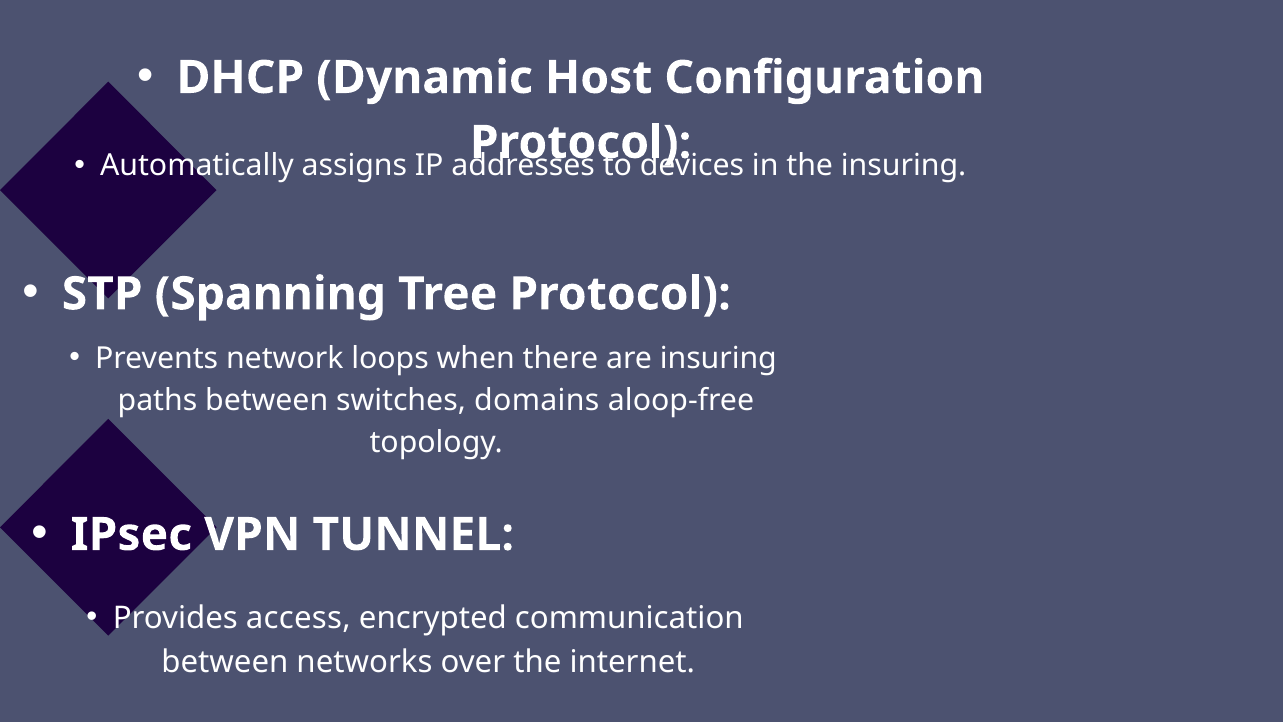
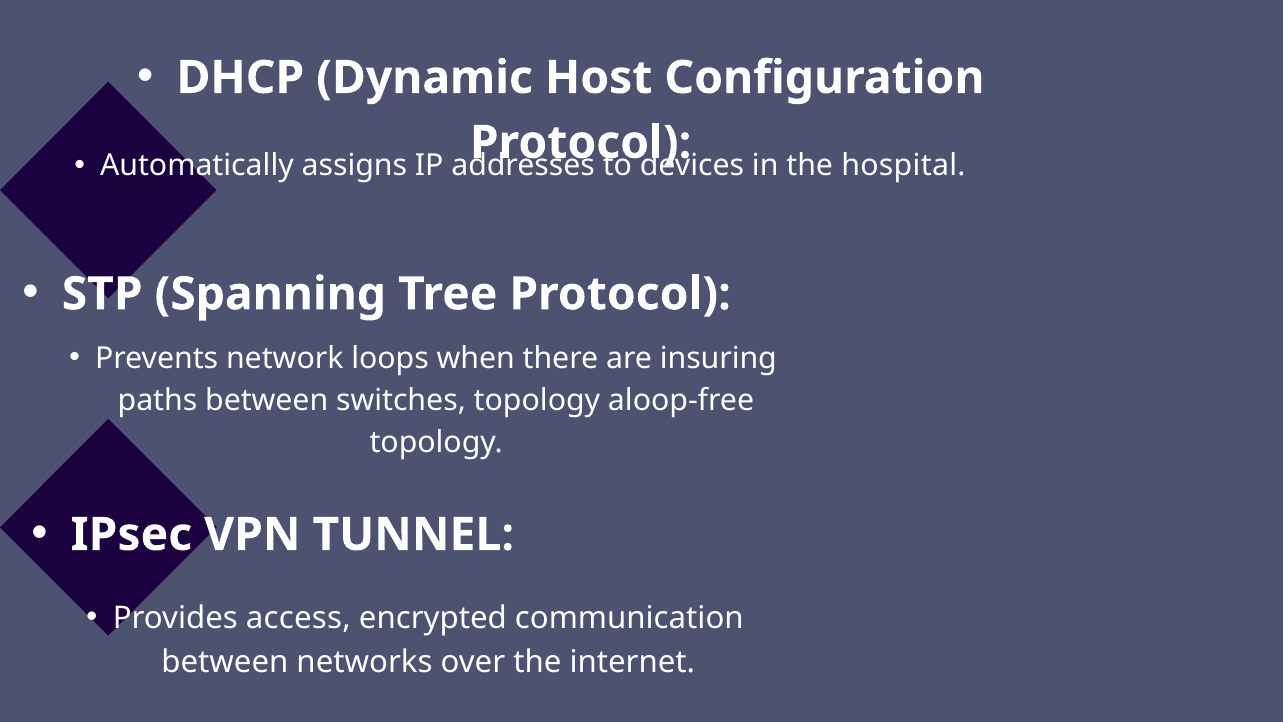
the insuring: insuring -> hospital
switches domains: domains -> topology
